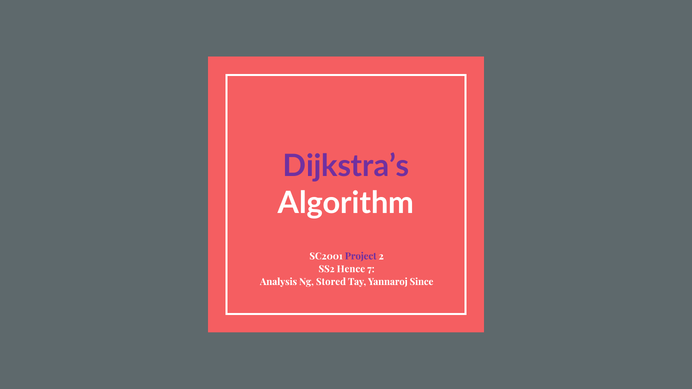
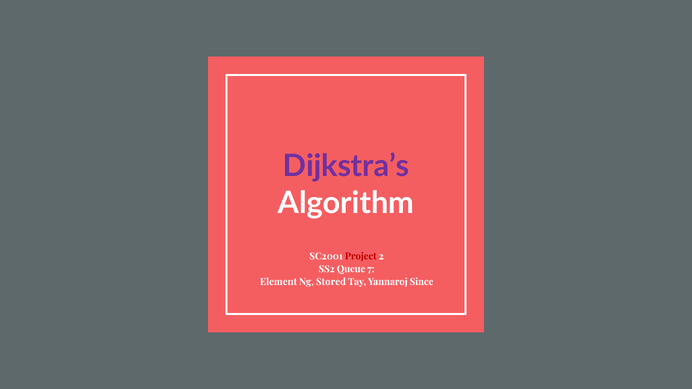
Project colour: purple -> red
Hence: Hence -> Queue
Analysis: Analysis -> Element
